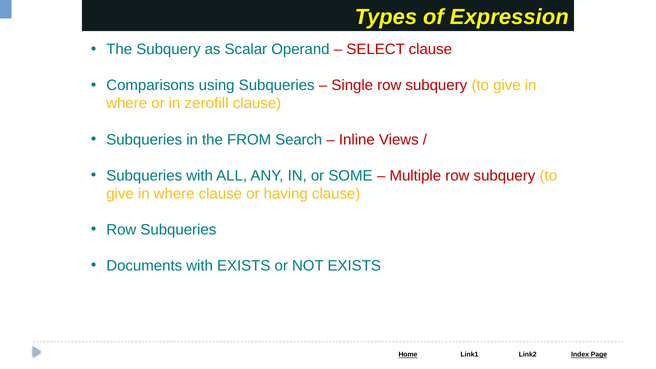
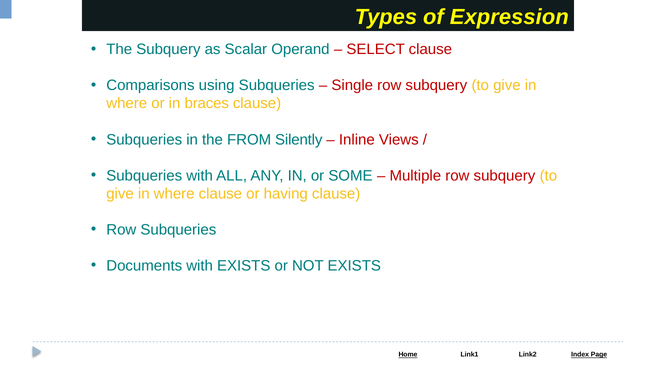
zerofill: zerofill -> braces
Search: Search -> Silently
